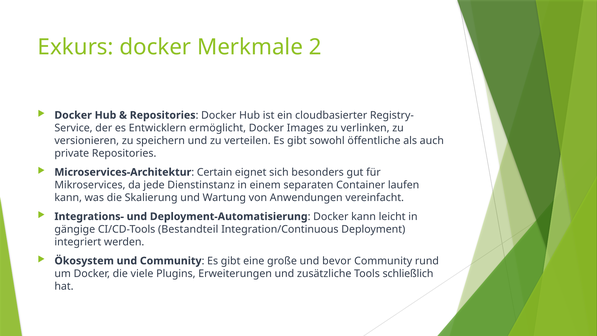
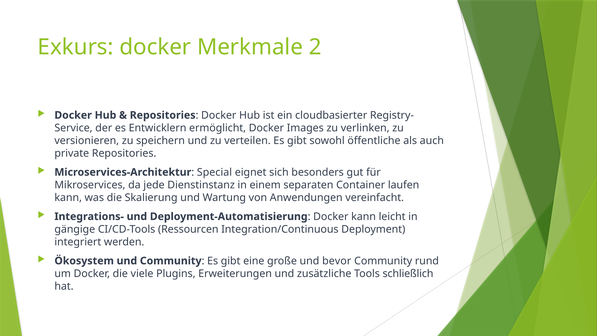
Certain: Certain -> Special
Bestandteil: Bestandteil -> Ressourcen
